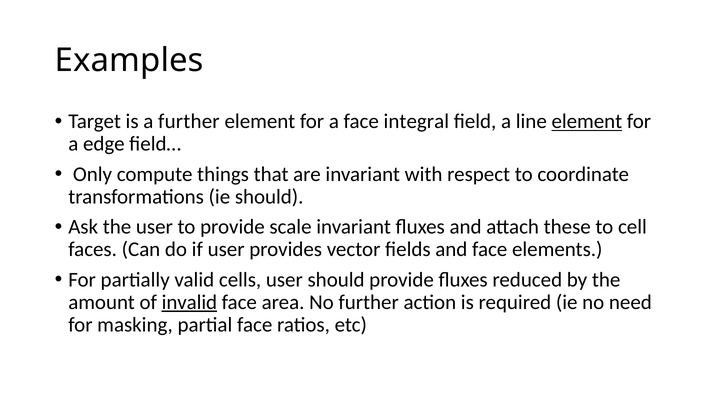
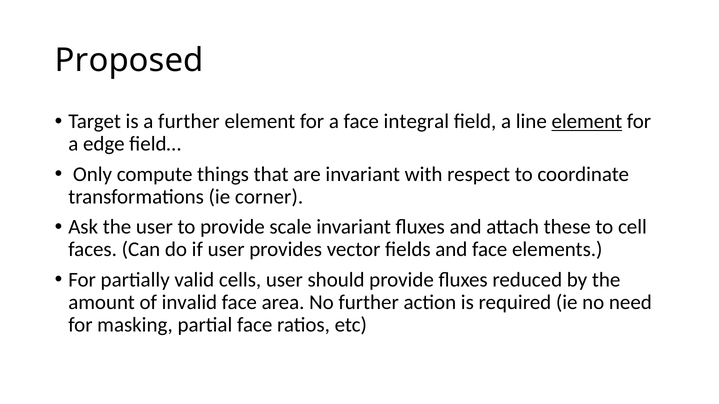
Examples: Examples -> Proposed
ie should: should -> corner
invalid underline: present -> none
